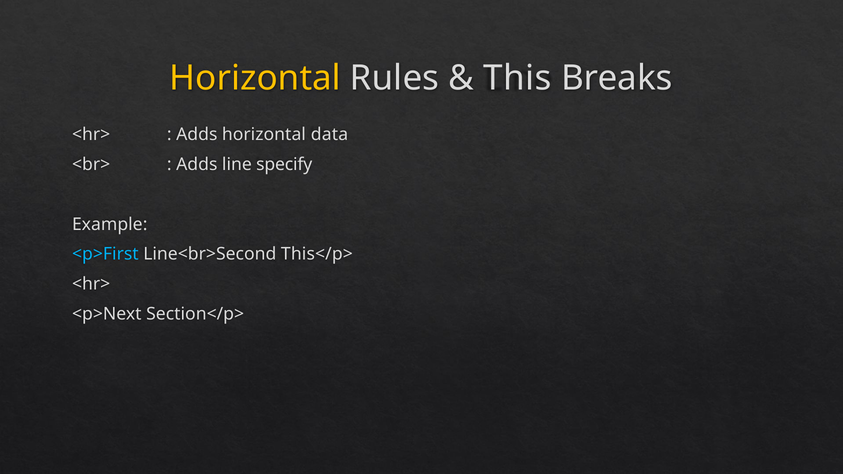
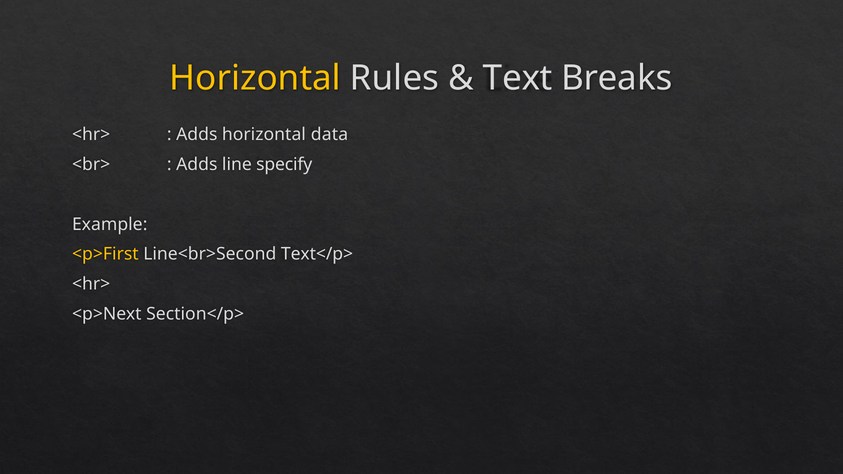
This: This -> Text
<p>First colour: light blue -> yellow
This</p>: This</p> -> Text</p>
